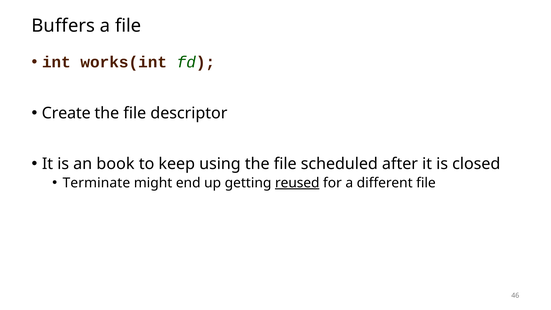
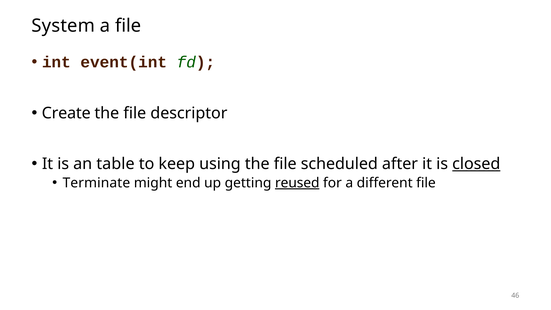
Buffers: Buffers -> System
works(int: works(int -> event(int
book: book -> table
closed underline: none -> present
